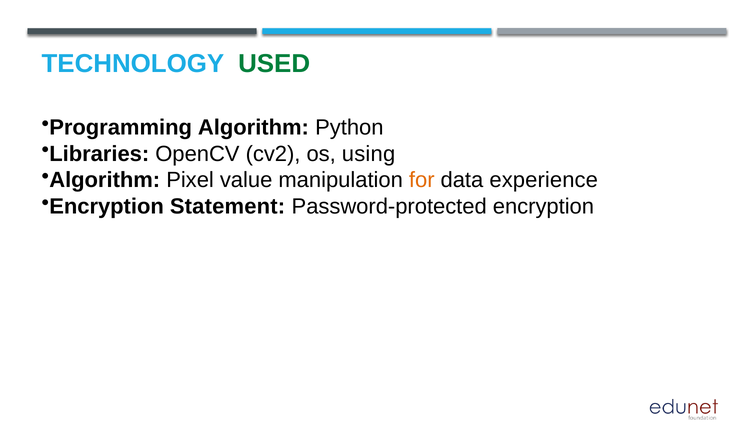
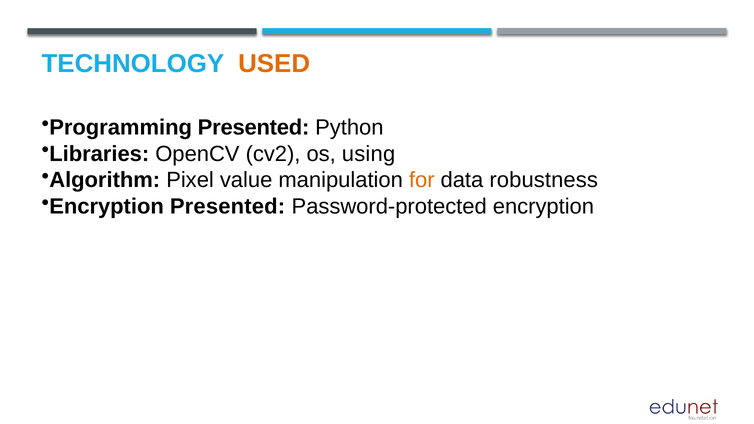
USED colour: green -> orange
Programming Algorithm: Algorithm -> Presented
experience: experience -> robustness
Encryption Statement: Statement -> Presented
